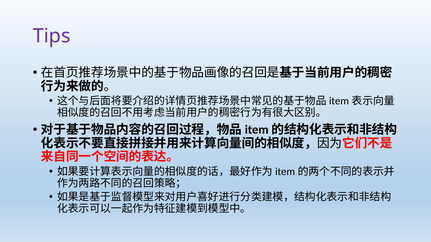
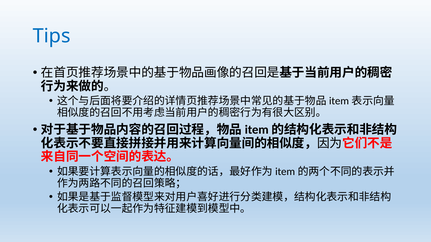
Tips colour: purple -> blue
